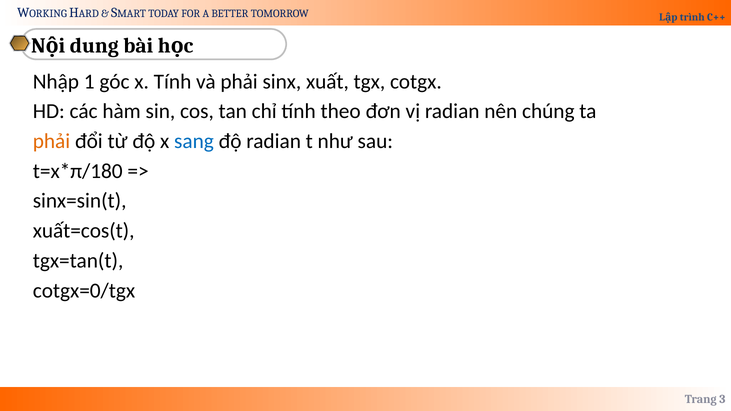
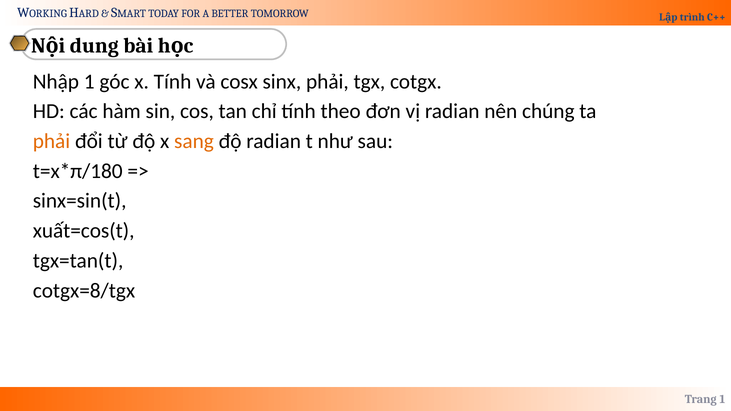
và phải: phải -> cosx
sinx xuất: xuất -> phải
sang colour: blue -> orange
cotgx=0/tgx: cotgx=0/tgx -> cotgx=8/tgx
Trang 3: 3 -> 1
